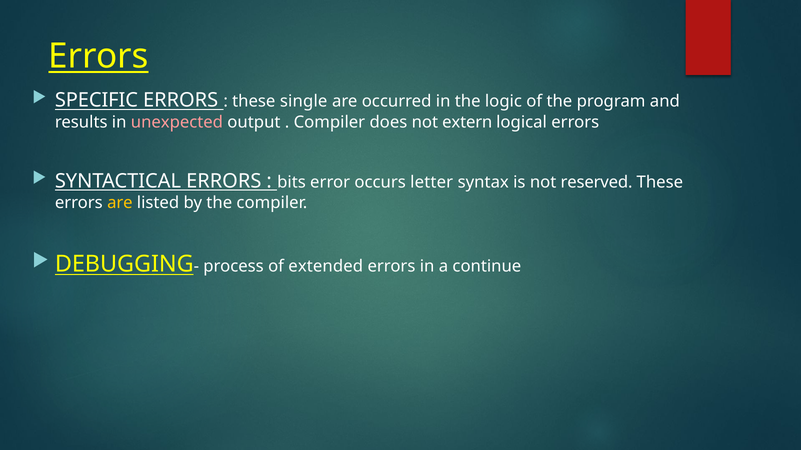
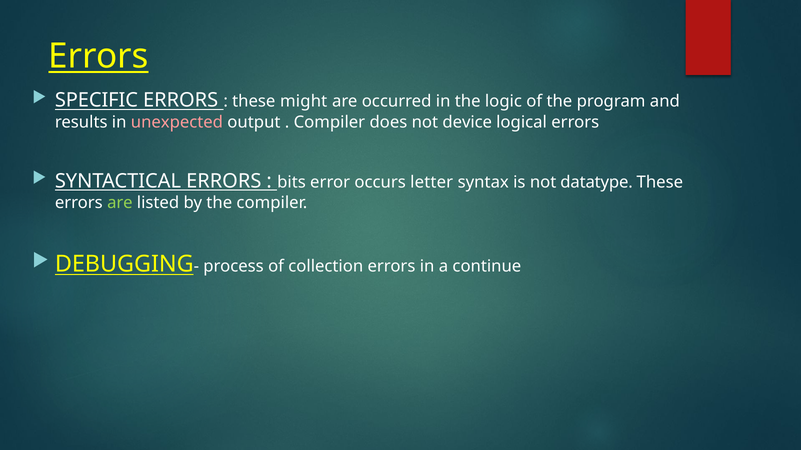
single: single -> might
extern: extern -> device
reserved: reserved -> datatype
are at (120, 203) colour: yellow -> light green
extended: extended -> collection
